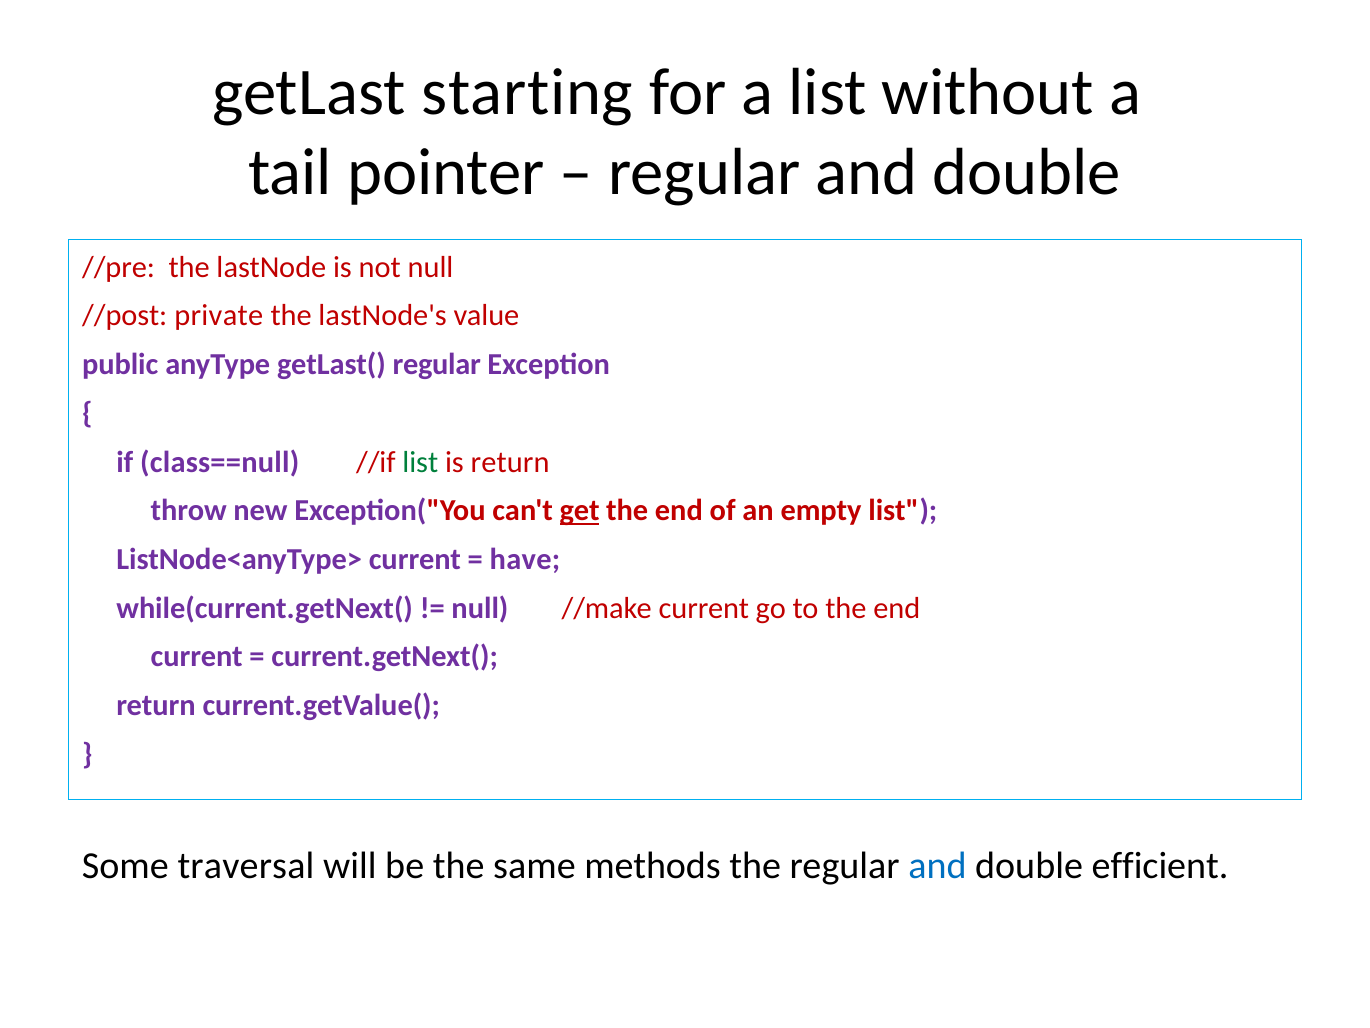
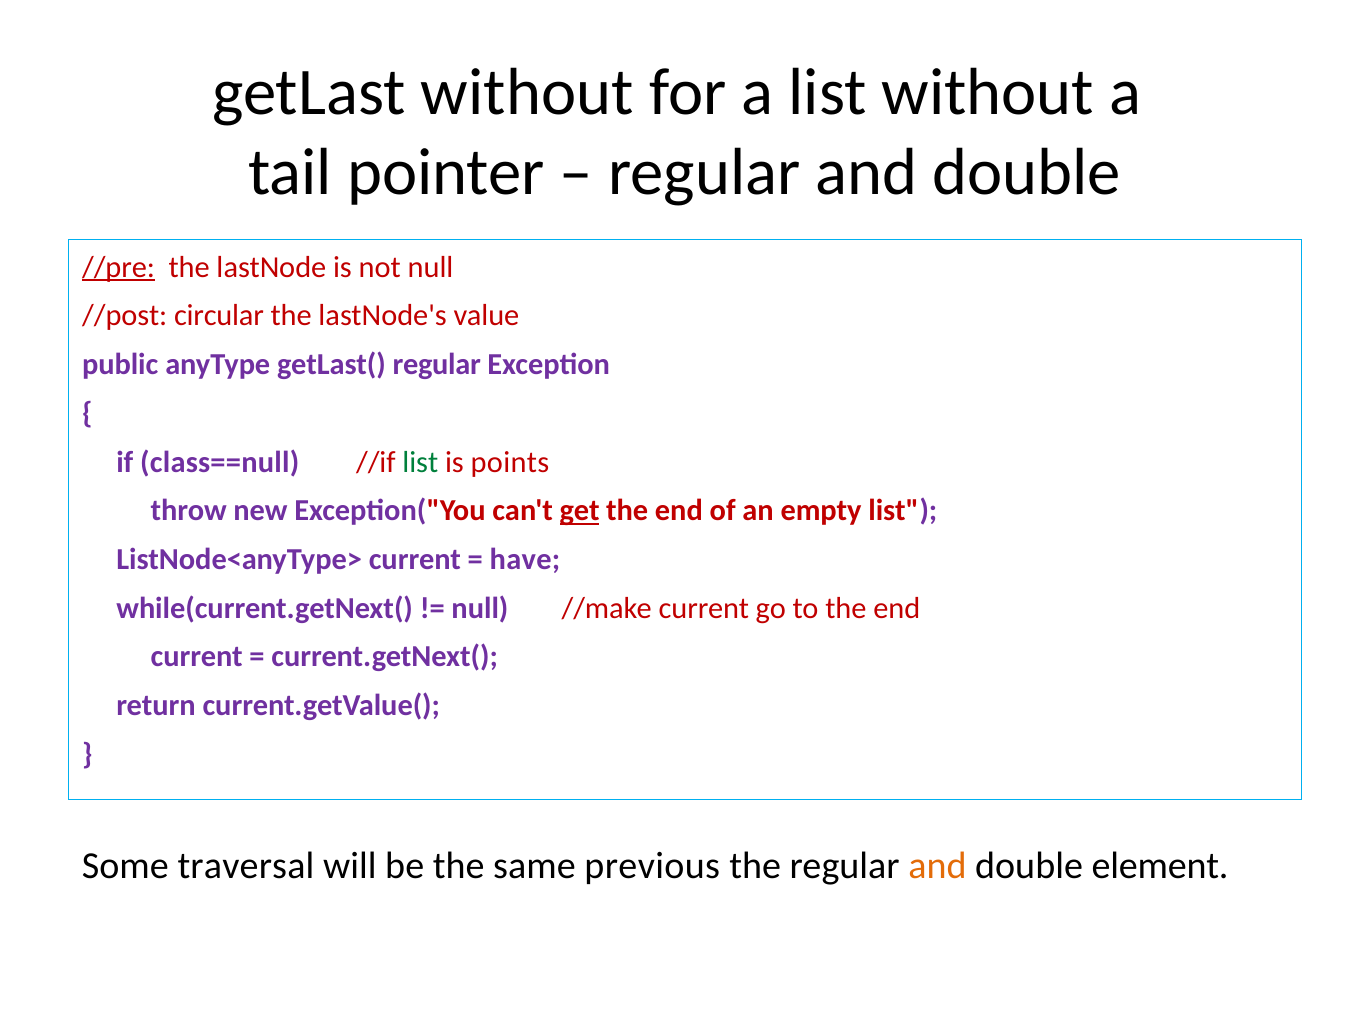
getLast starting: starting -> without
//pre underline: none -> present
private: private -> circular
is return: return -> points
methods: methods -> previous
and at (937, 866) colour: blue -> orange
efficient: efficient -> element
